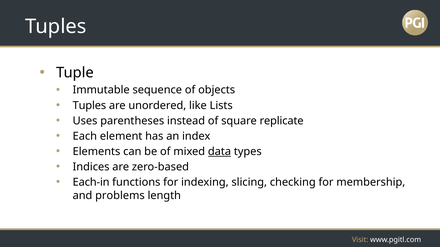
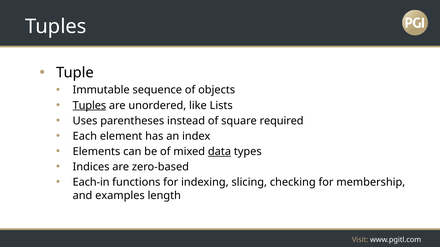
Tuples at (89, 106) underline: none -> present
replicate: replicate -> required
problems: problems -> examples
